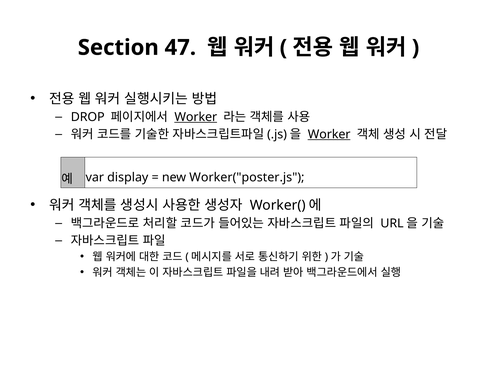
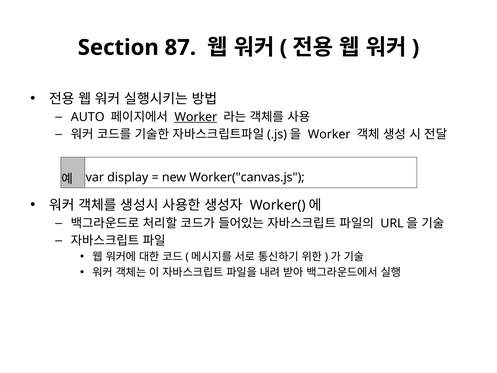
47: 47 -> 87
DROP: DROP -> AUTO
Worker at (329, 134) underline: present -> none
Worker("poster.js: Worker("poster.js -> Worker("canvas.js
